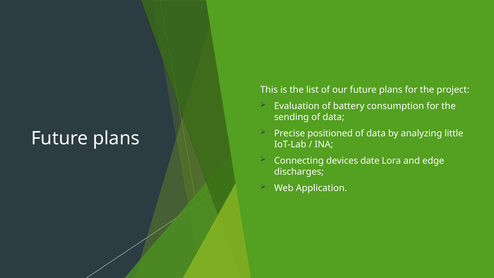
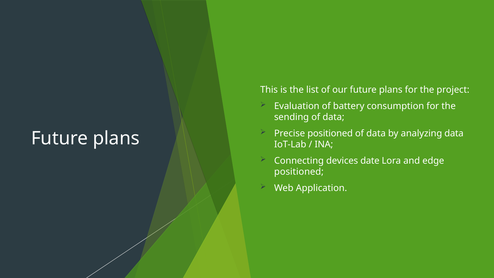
analyzing little: little -> data
discharges at (299, 172): discharges -> positioned
